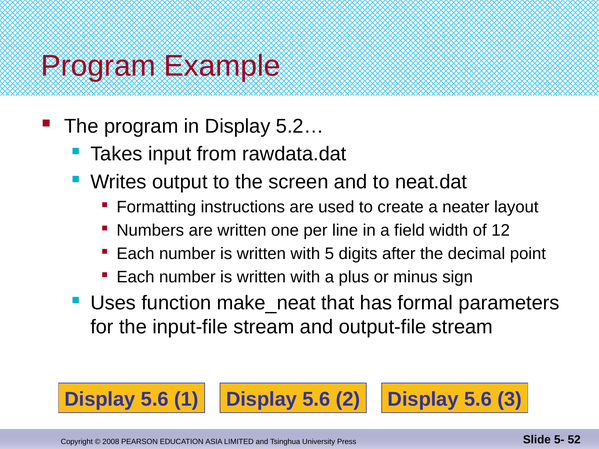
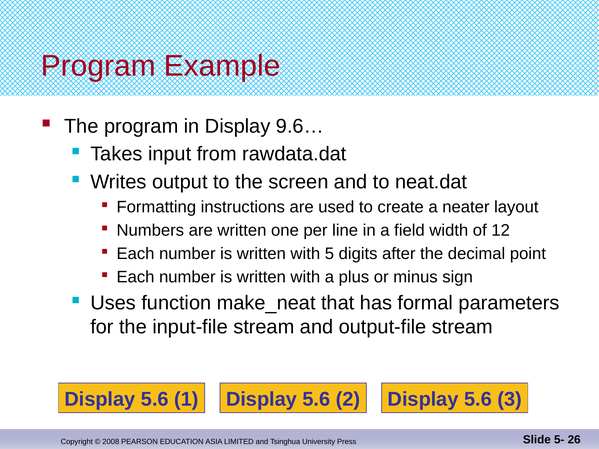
5.2…: 5.2… -> 9.6…
52: 52 -> 26
